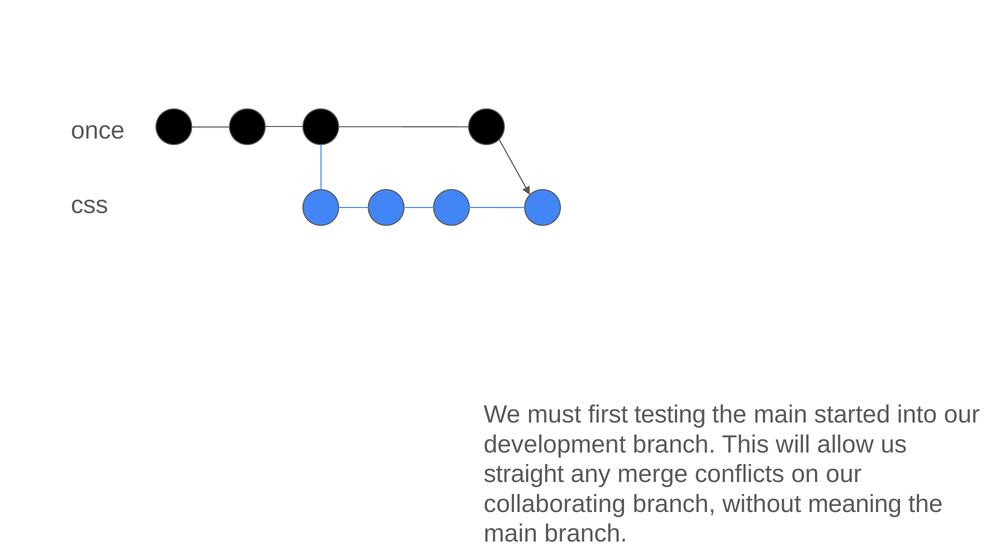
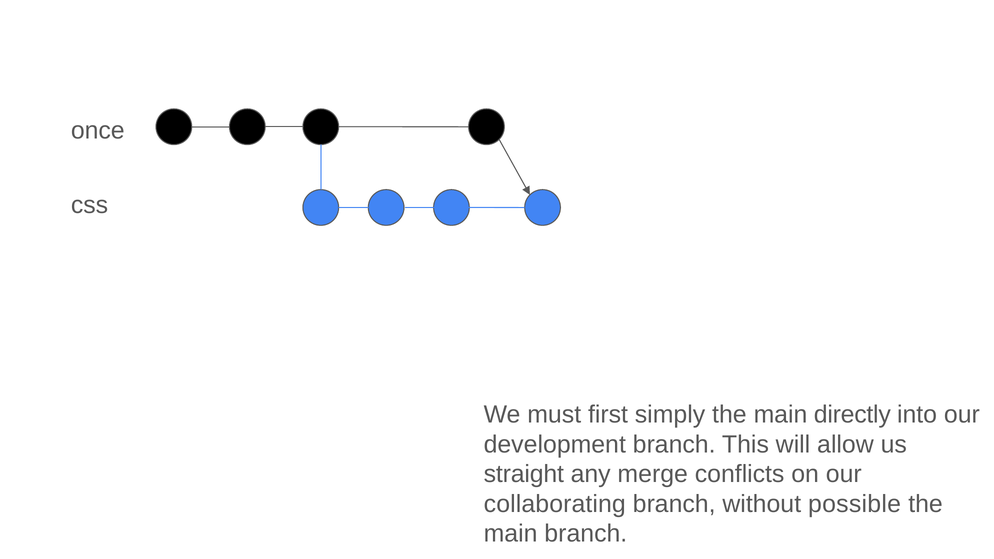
testing: testing -> simply
started: started -> directly
meaning: meaning -> possible
